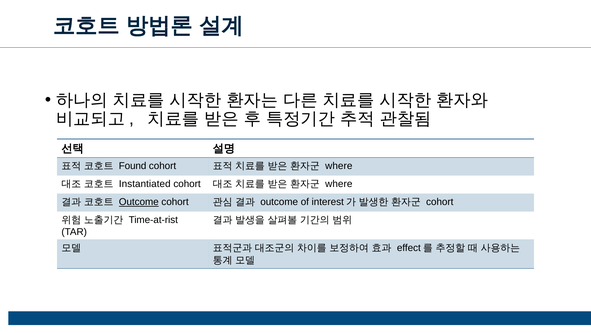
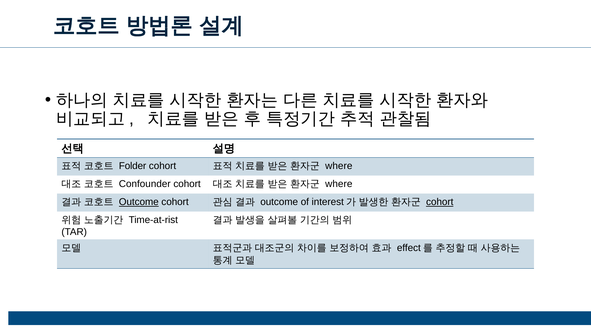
Found: Found -> Folder
Instantiated: Instantiated -> Confounder
cohort at (440, 202) underline: none -> present
